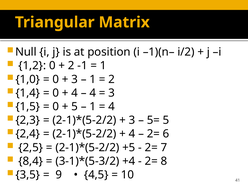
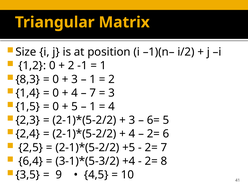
Null: Null -> Size
1,0: 1,0 -> 8,3
4 at (93, 93): 4 -> 7
5=: 5= -> 6=
8,4: 8,4 -> 6,4
